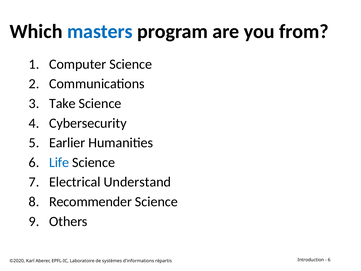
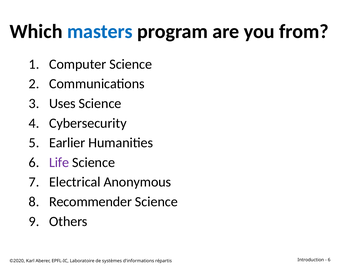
Take: Take -> Uses
Life colour: blue -> purple
Understand: Understand -> Anonymous
